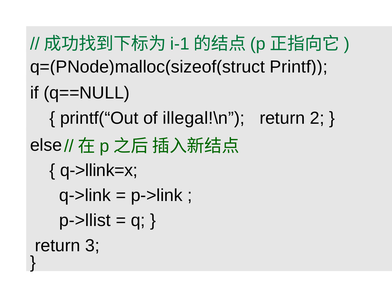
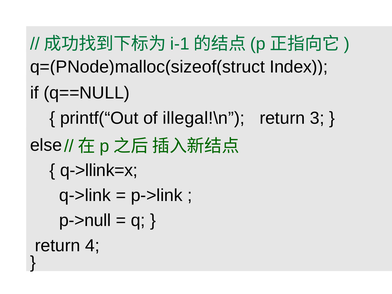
Printf: Printf -> Index
2: 2 -> 3
p->llist: p->llist -> p->null
3: 3 -> 4
